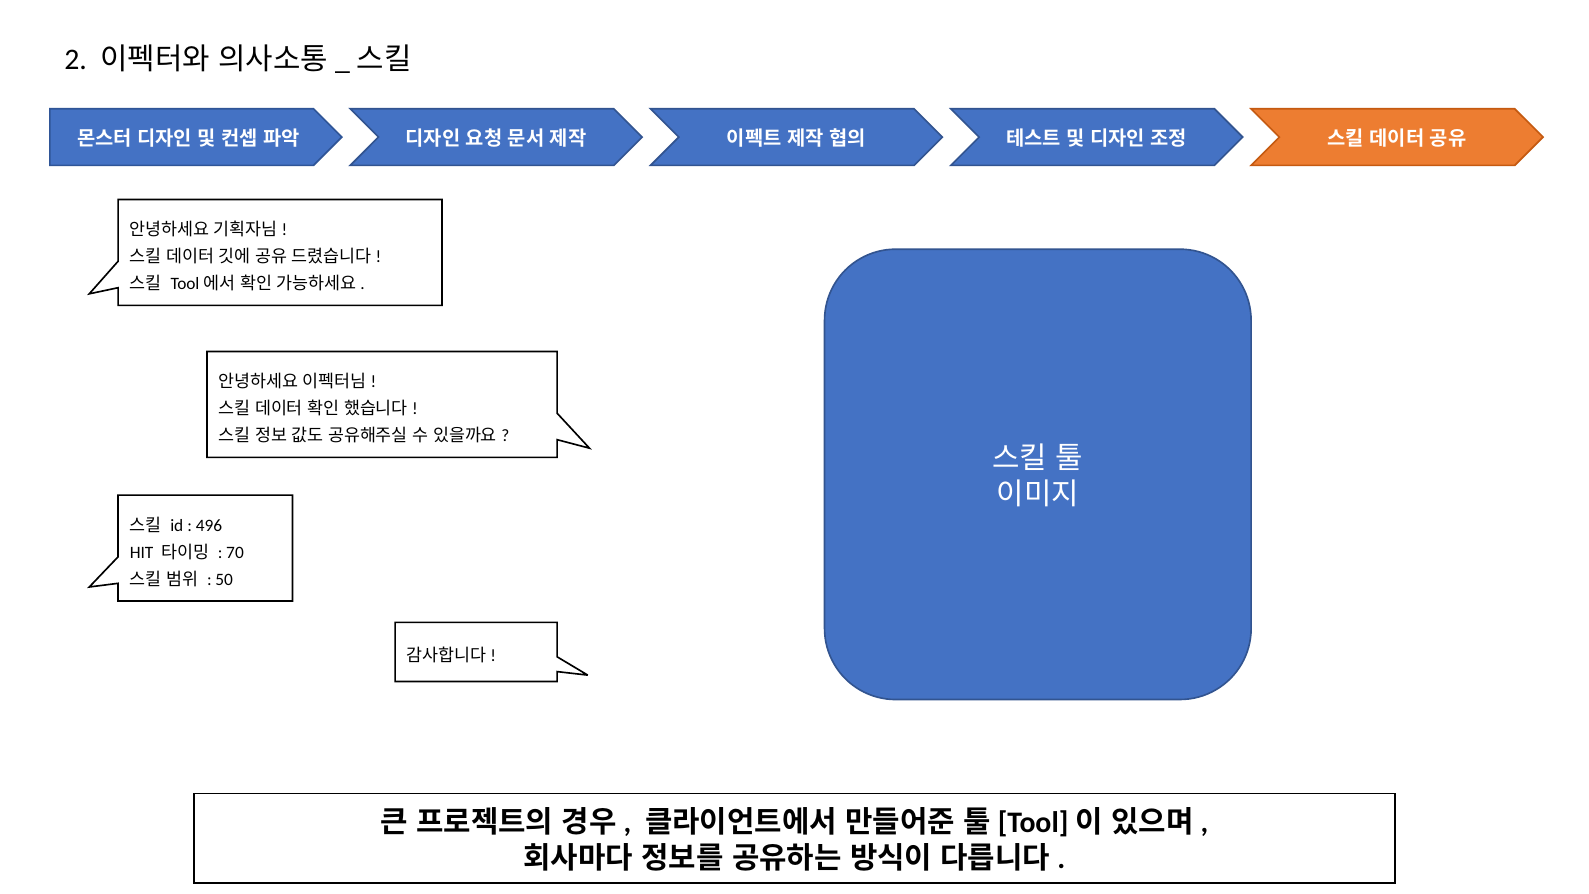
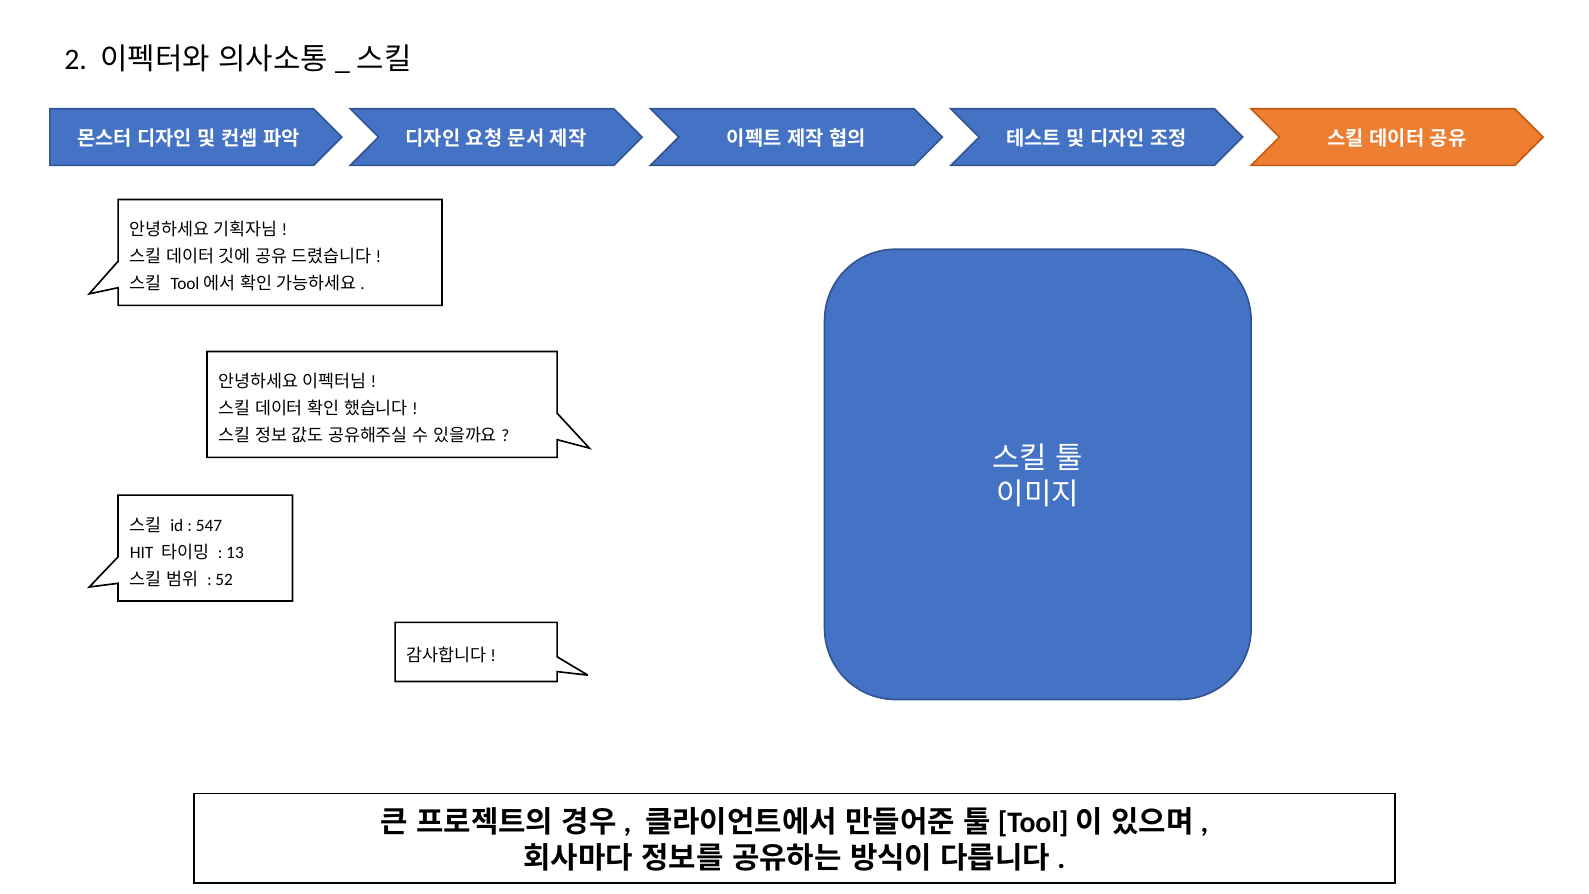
496: 496 -> 547
70: 70 -> 13
50: 50 -> 52
